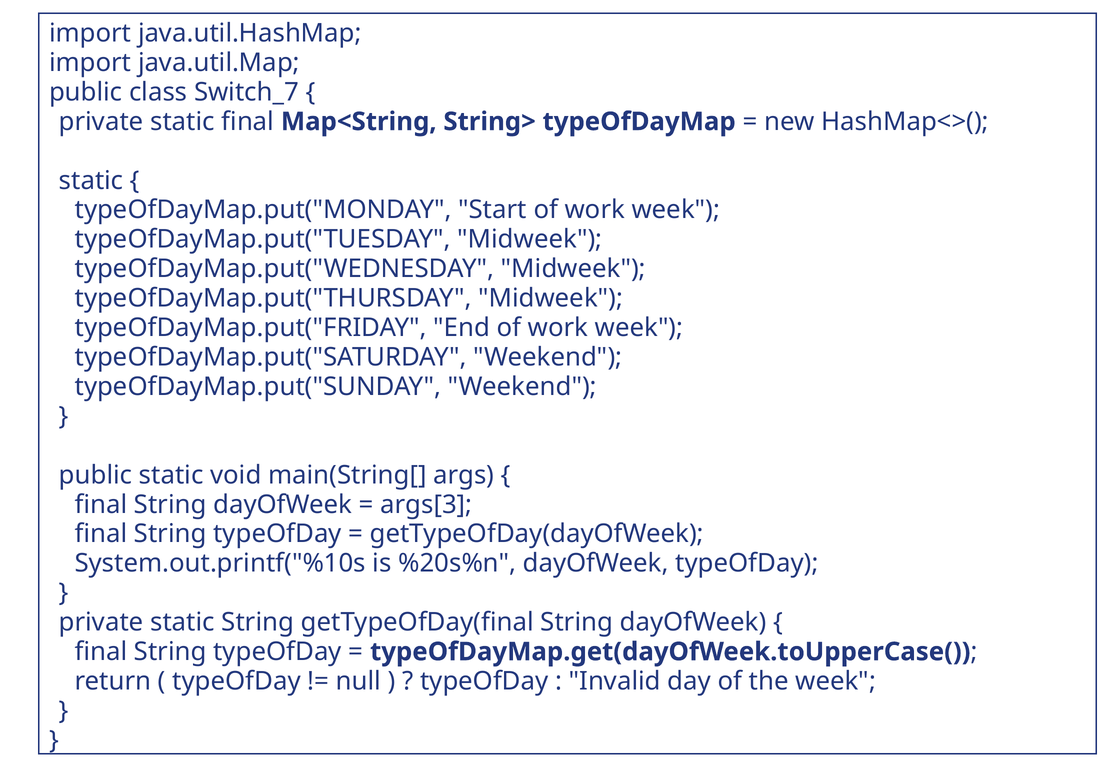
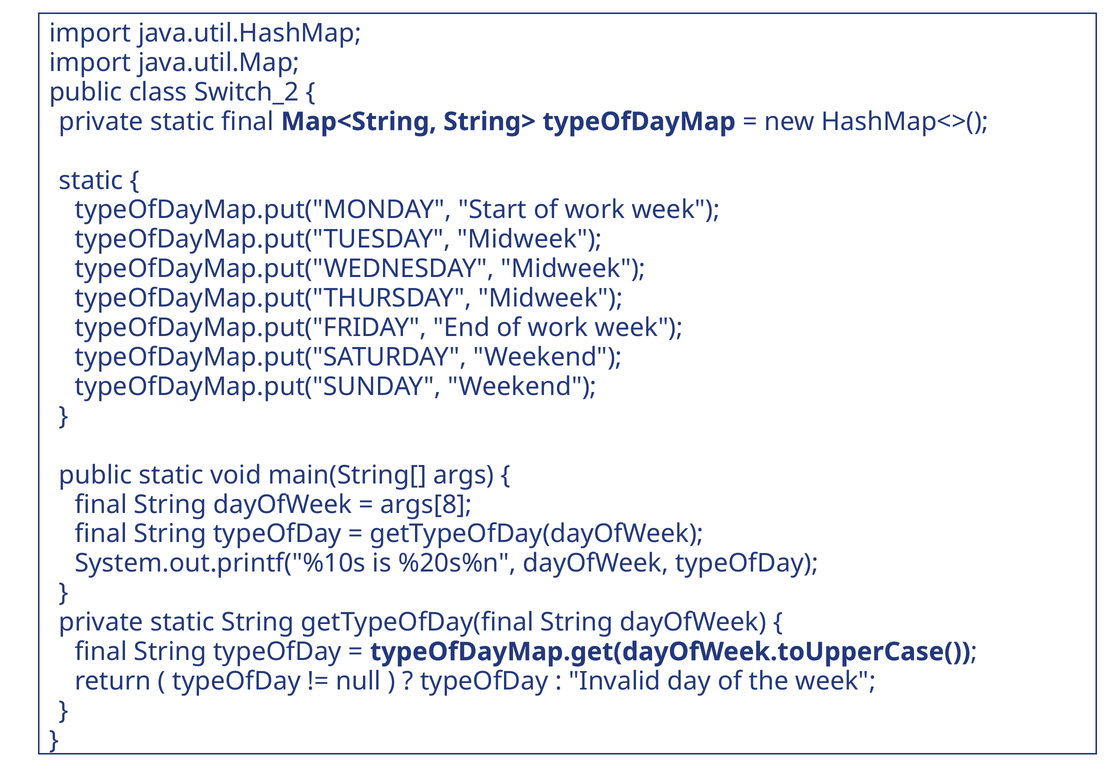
Switch_7: Switch_7 -> Switch_2
args[3: args[3 -> args[8
